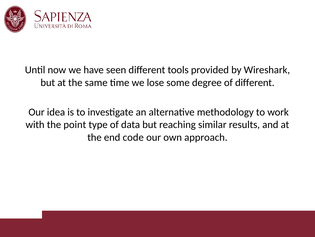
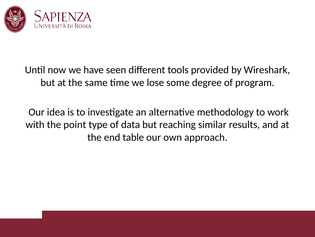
of different: different -> program
code: code -> table
